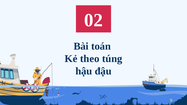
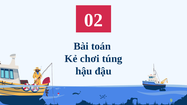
theo: theo -> chơi
